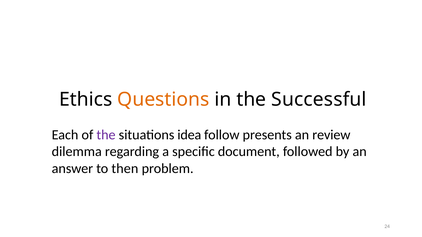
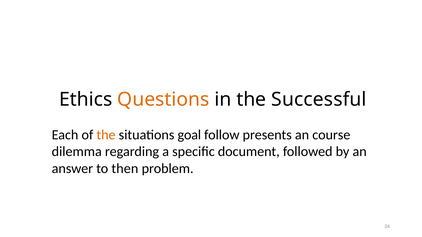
the at (106, 135) colour: purple -> orange
idea: idea -> goal
review: review -> course
